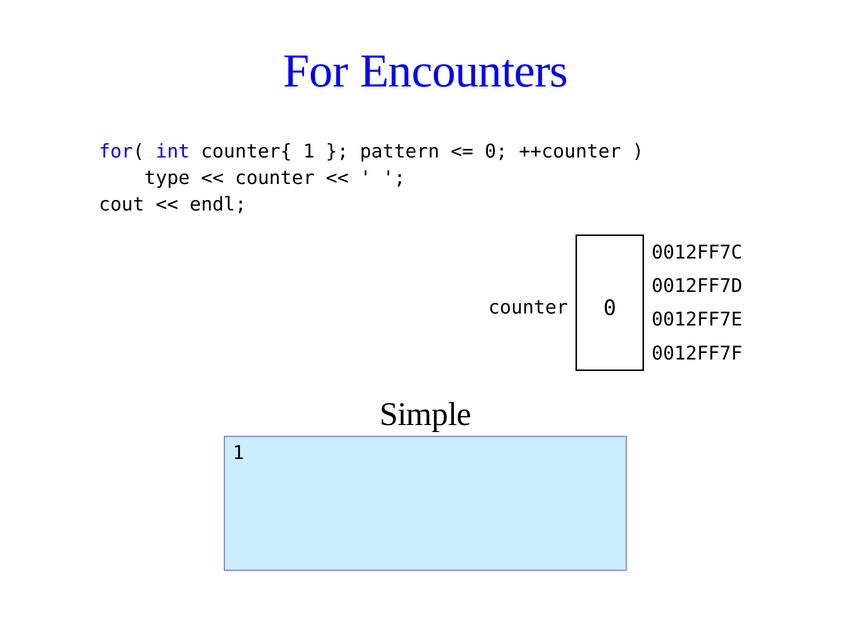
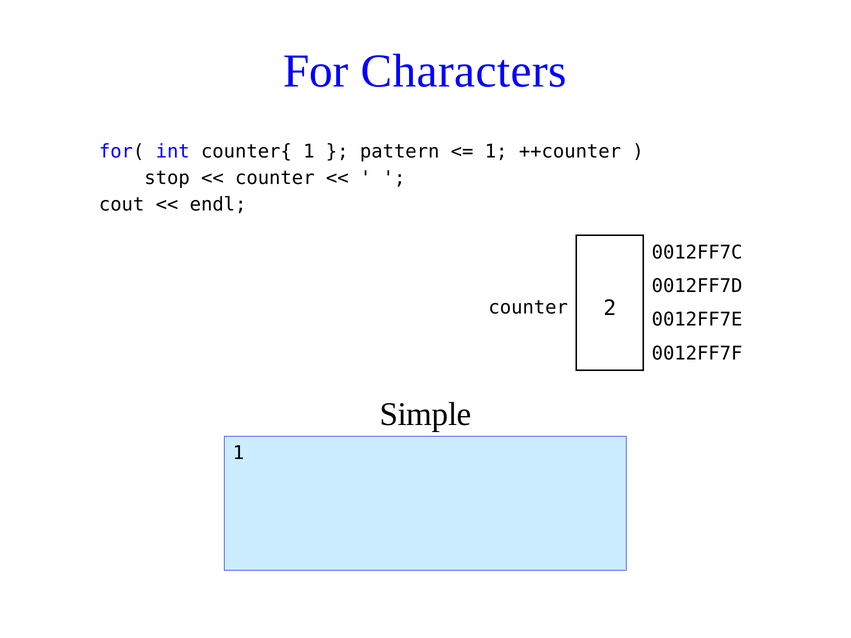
Encounters: Encounters -> Characters
0 at (496, 152): 0 -> 1
type: type -> stop
counter 0: 0 -> 2
